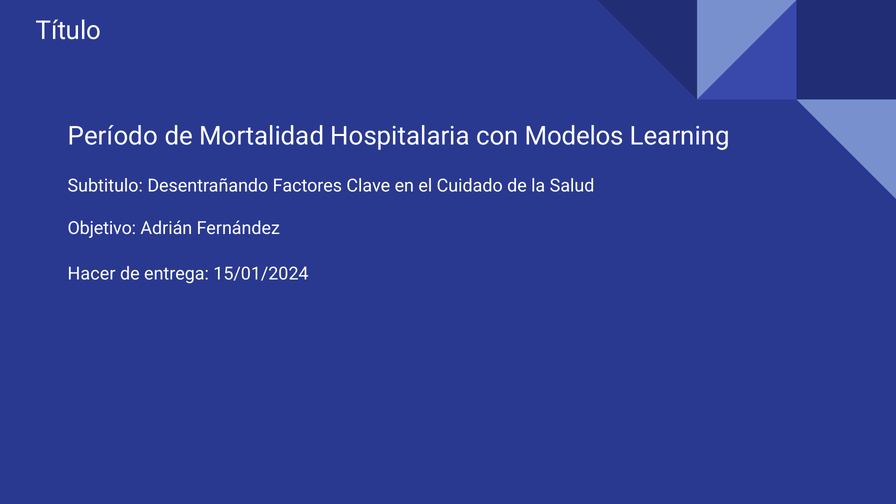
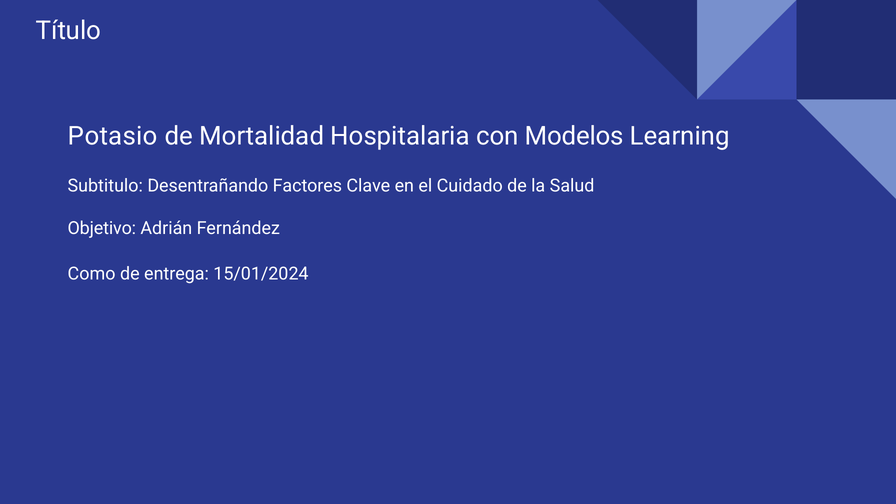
Período: Período -> Potasio
Hacer: Hacer -> Como
